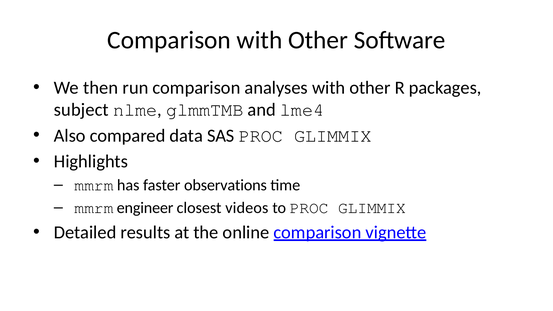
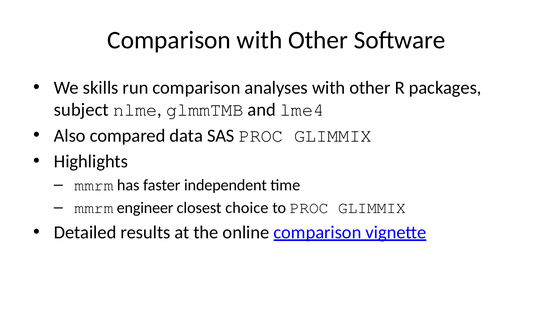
then: then -> skills
observations: observations -> independent
videos: videos -> choice
